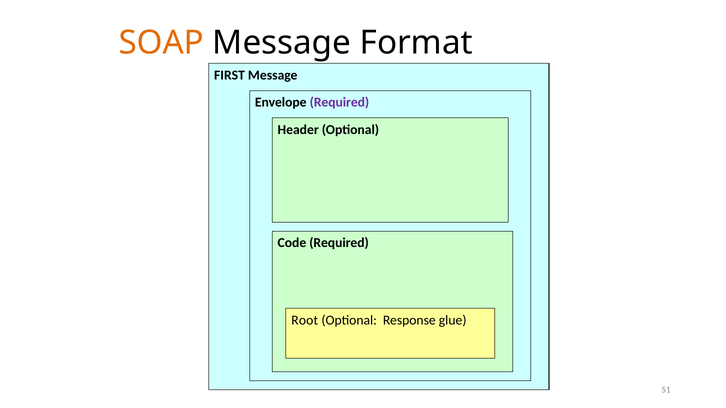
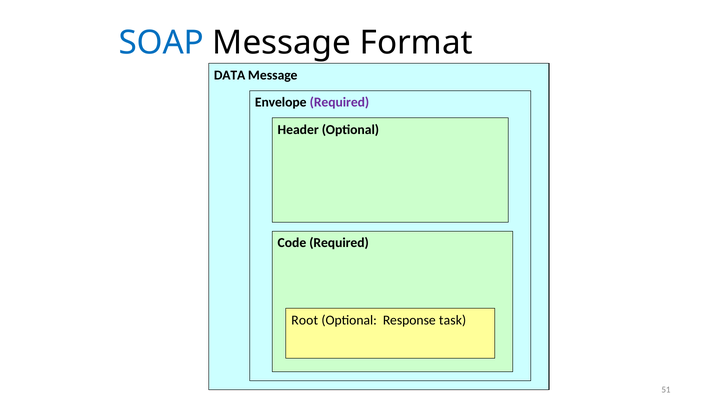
SOAP colour: orange -> blue
FIRST: FIRST -> DATA
glue: glue -> task
